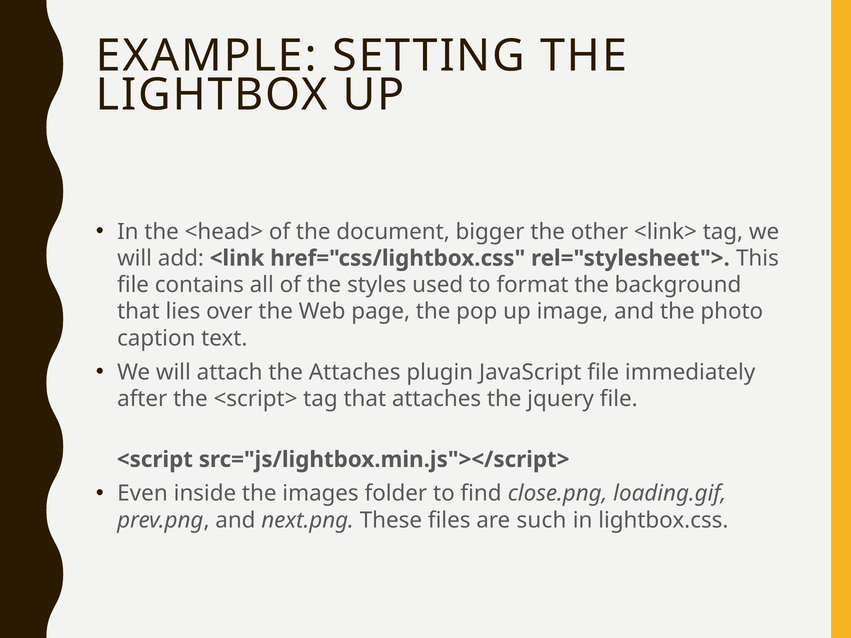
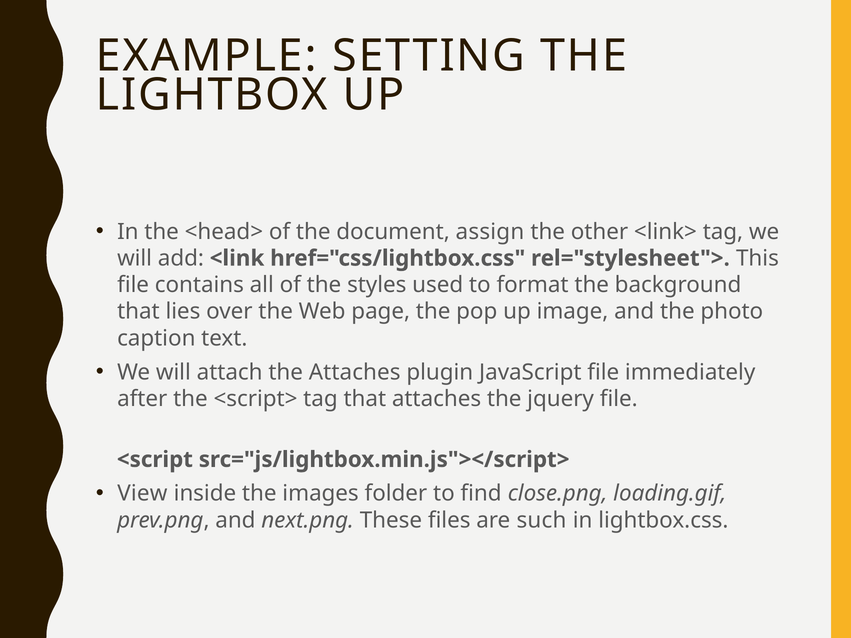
bigger: bigger -> assign
Even: Even -> View
